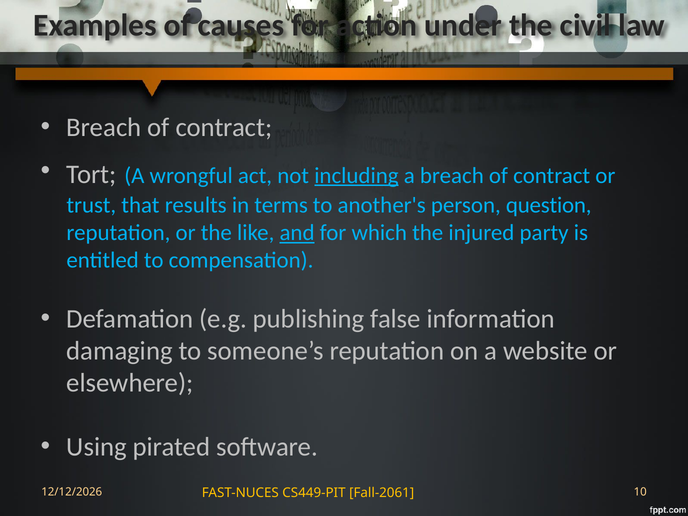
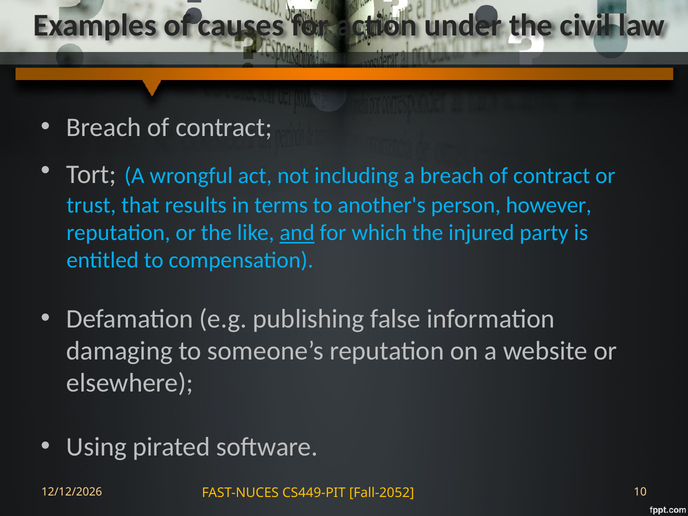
including underline: present -> none
question: question -> however
Fall-2061: Fall-2061 -> Fall-2052
